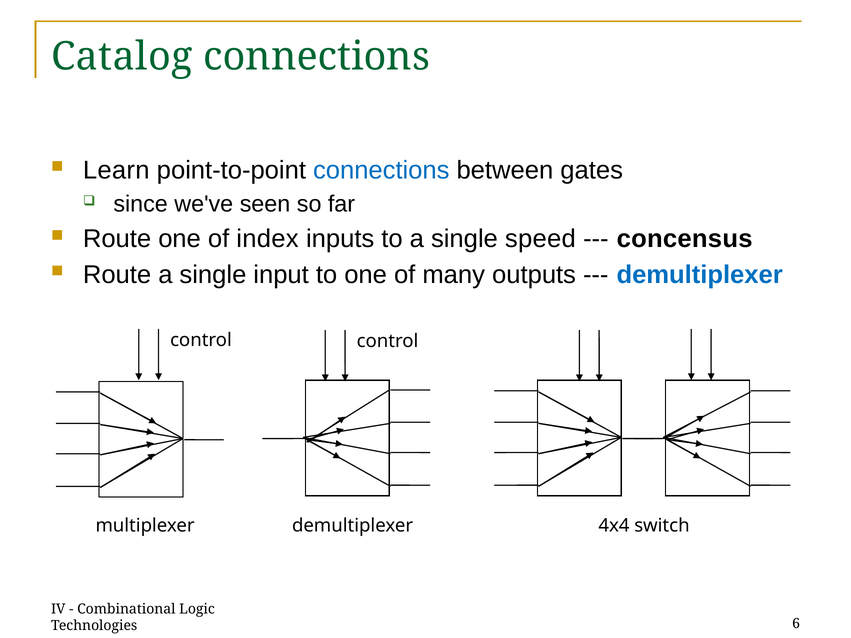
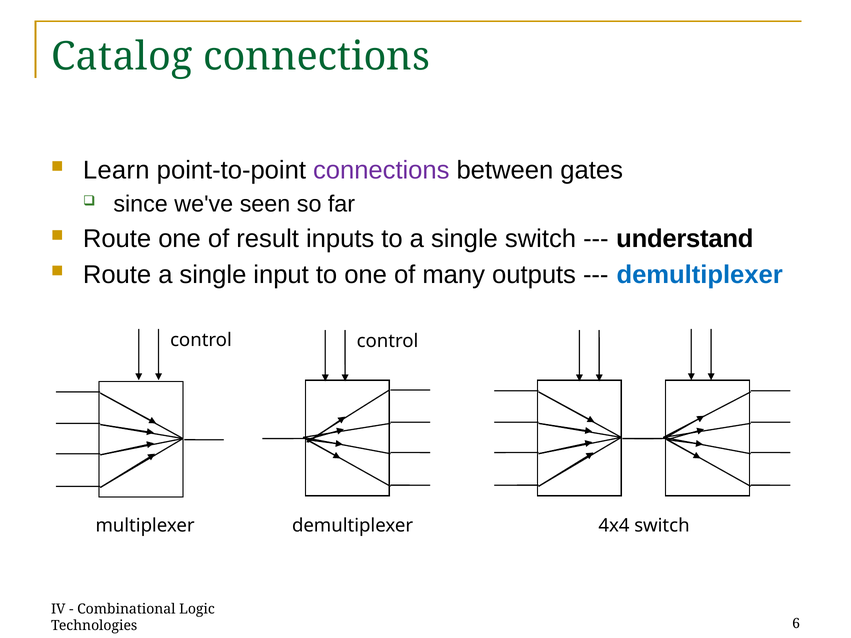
connections at (381, 170) colour: blue -> purple
index: index -> result
single speed: speed -> switch
concensus: concensus -> understand
